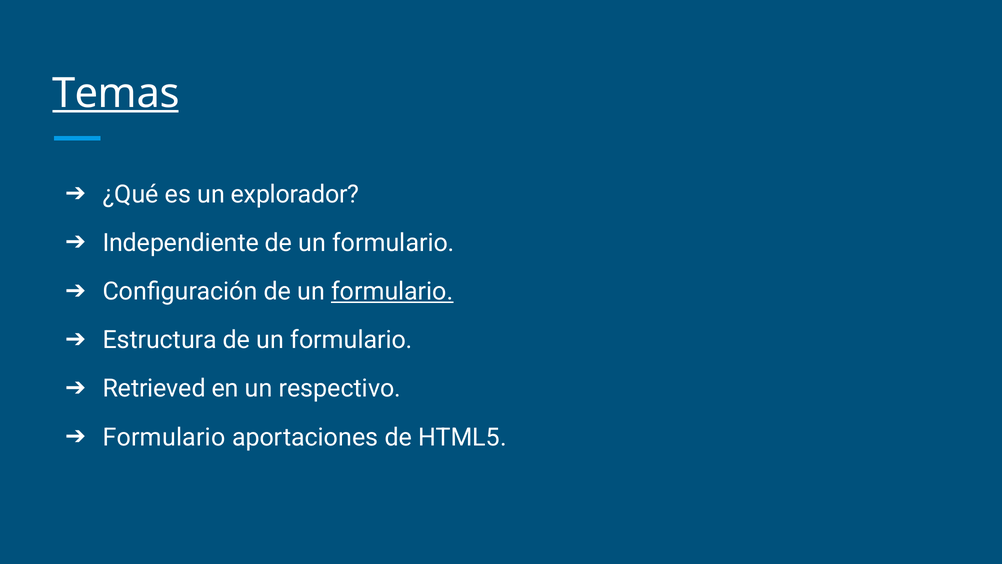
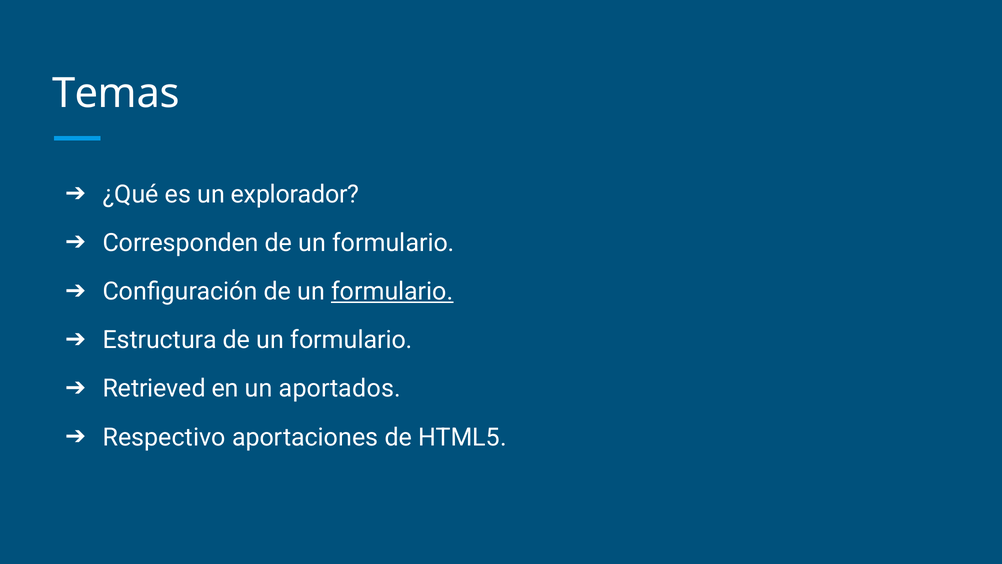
Temas underline: present -> none
Independiente: Independiente -> Corresponden
respectivo: respectivo -> aportados
Formulario at (164, 437): Formulario -> Respectivo
